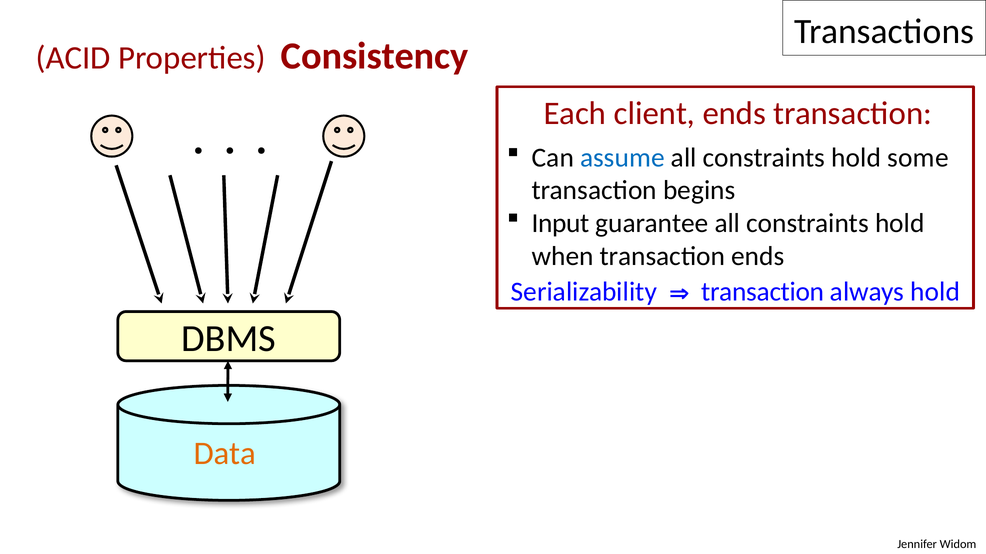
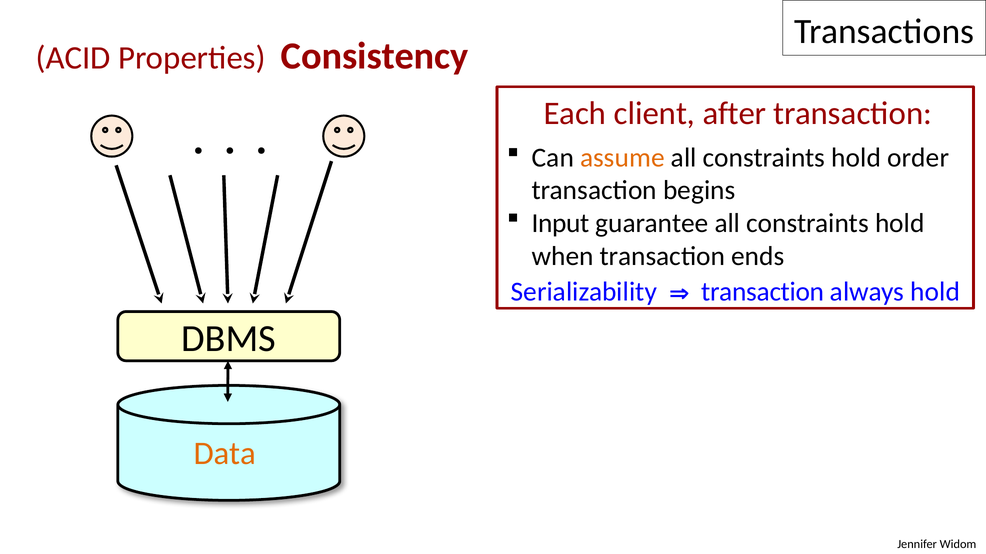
client ends: ends -> after
assume colour: blue -> orange
some: some -> order
